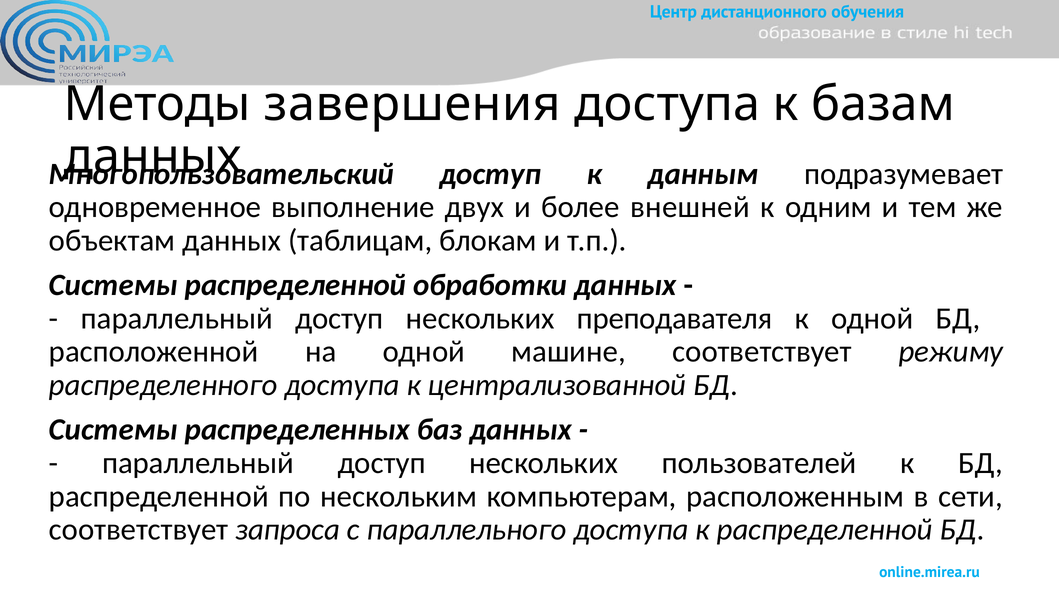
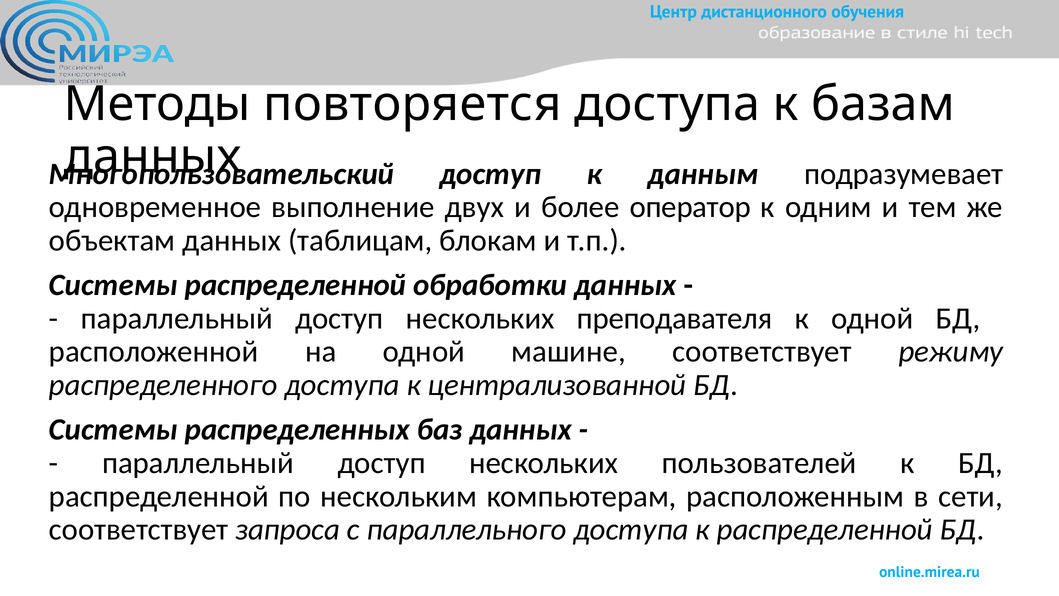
завершения: завершения -> повторяется
внешней: внешней -> оператор
